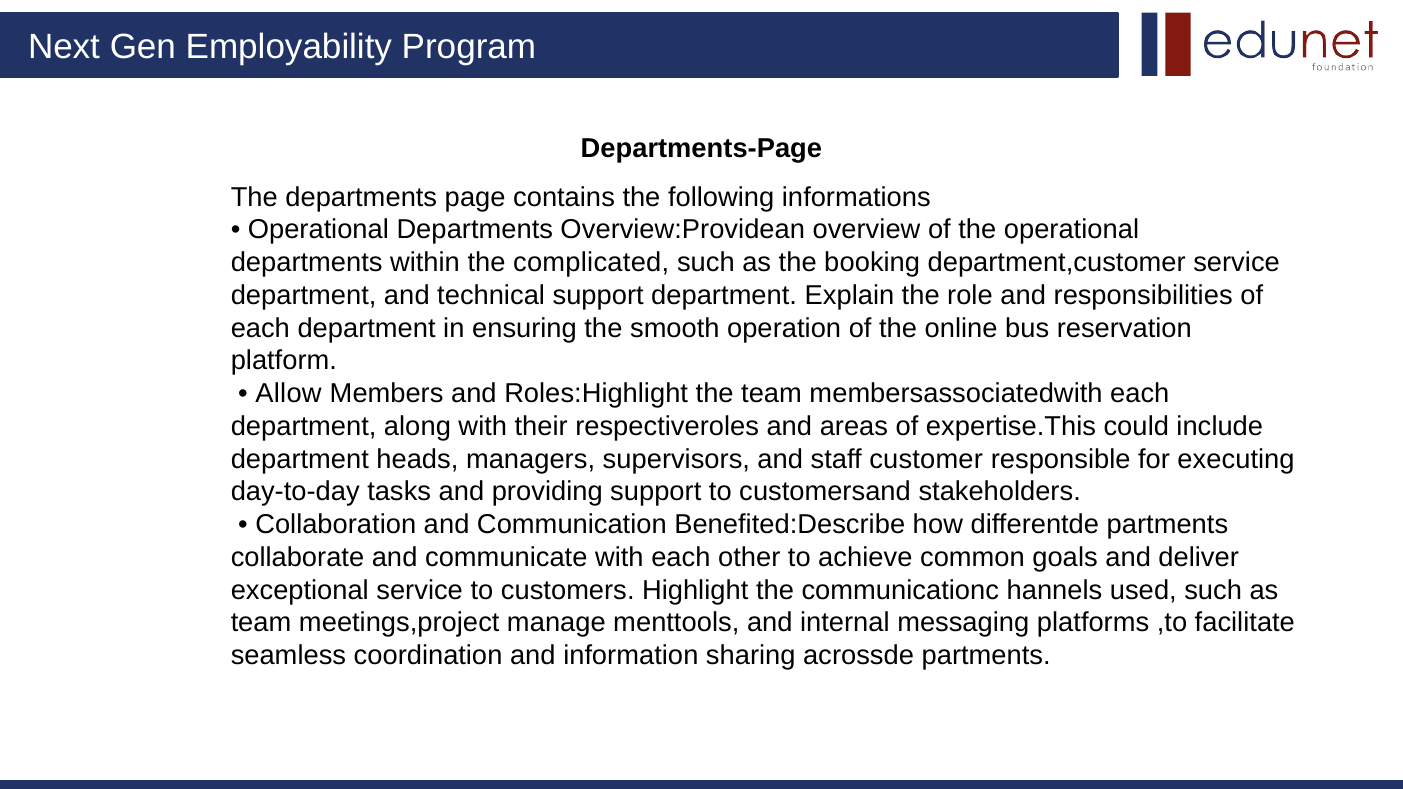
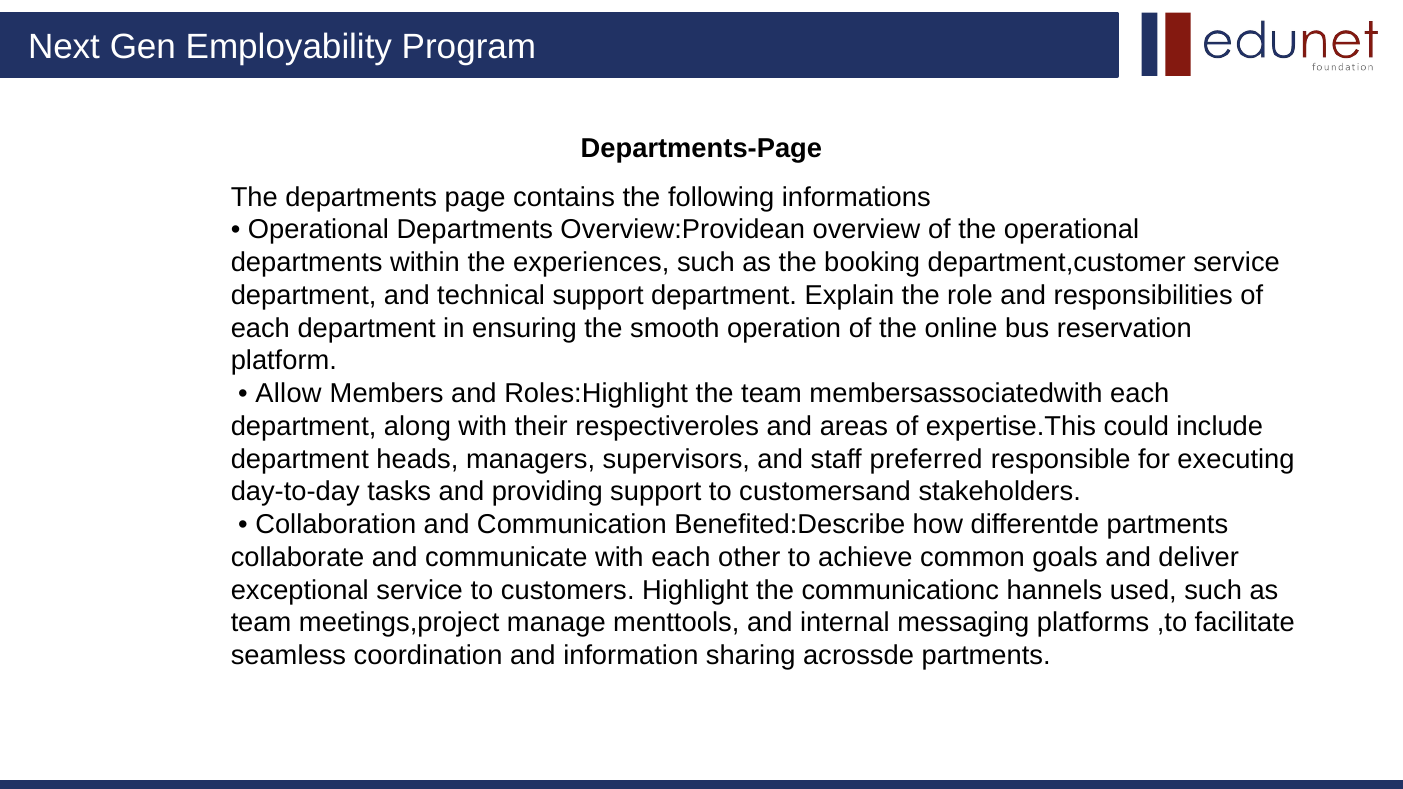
complicated: complicated -> experiences
customer: customer -> preferred
